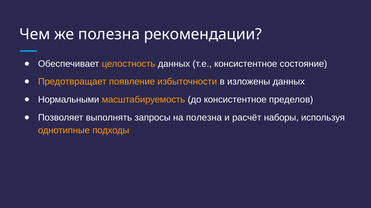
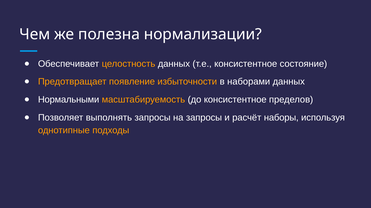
рекомендации: рекомендации -> нормализации
изложены: изложены -> наборами
на полезна: полезна -> запросы
